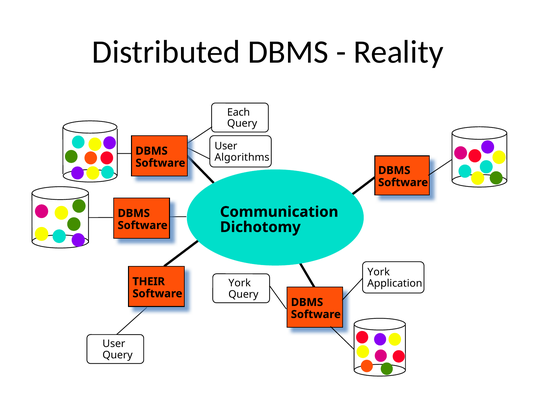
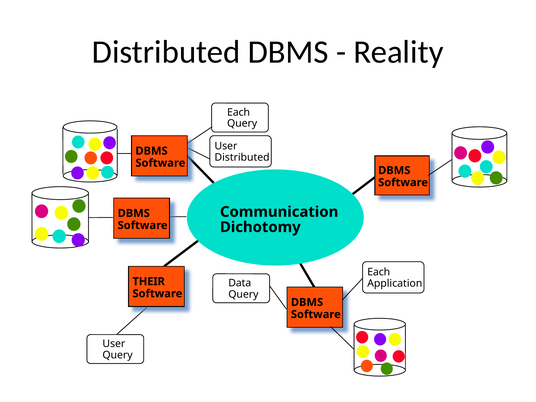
Algorithms at (242, 157): Algorithms -> Distributed
York at (379, 272): York -> Each
York at (240, 283): York -> Data
